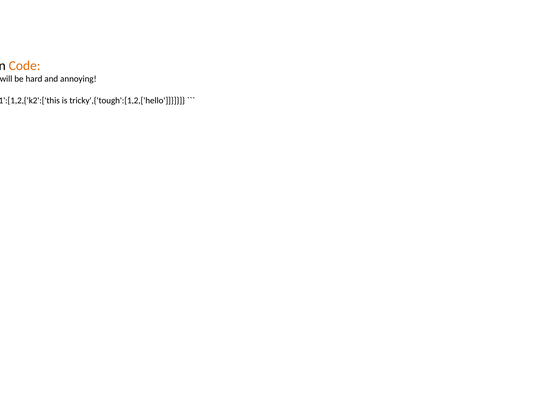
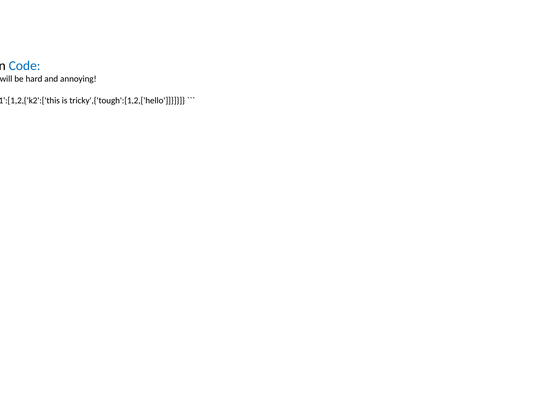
Code colour: orange -> blue
